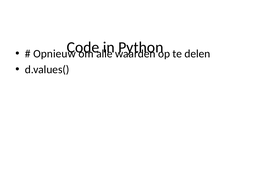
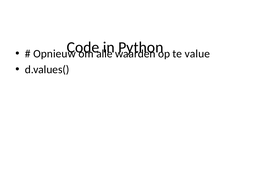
delen: delen -> value
